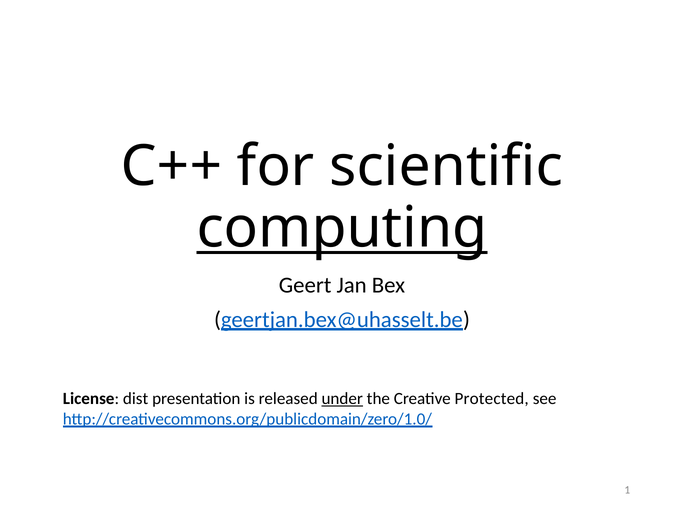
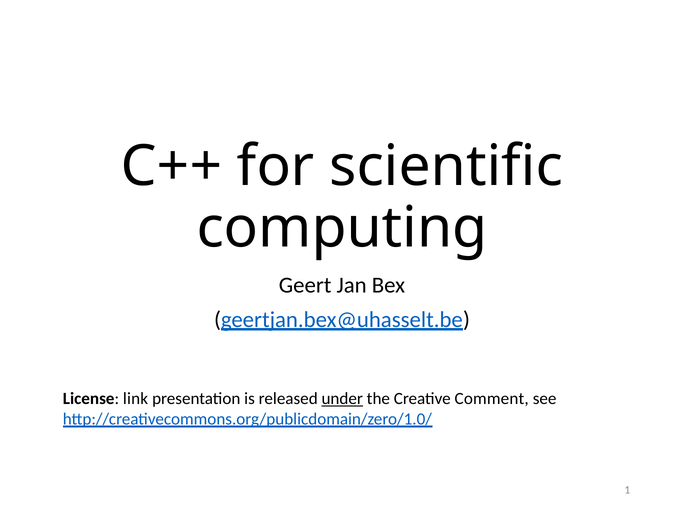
computing underline: present -> none
dist: dist -> link
Protected: Protected -> Comment
